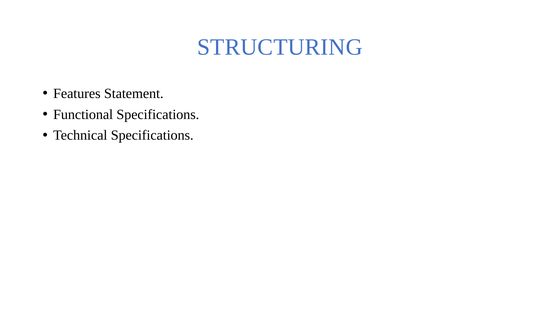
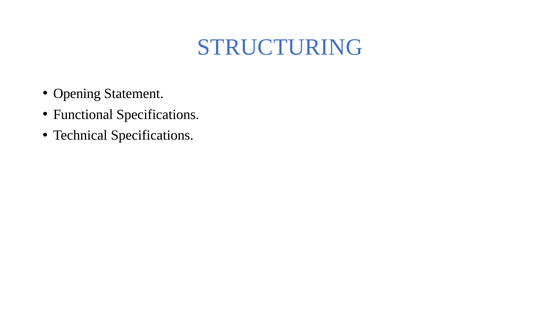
Features: Features -> Opening
